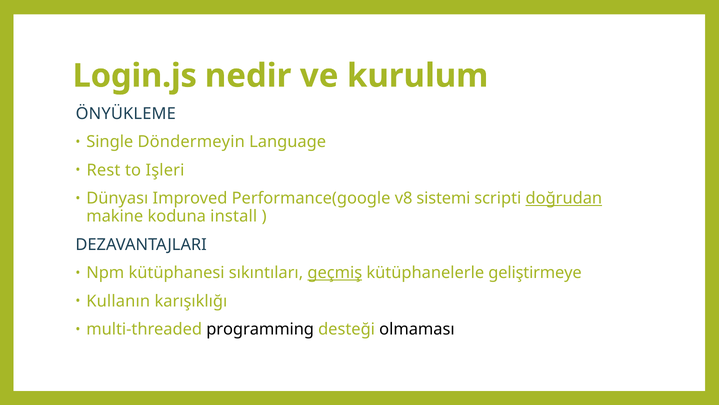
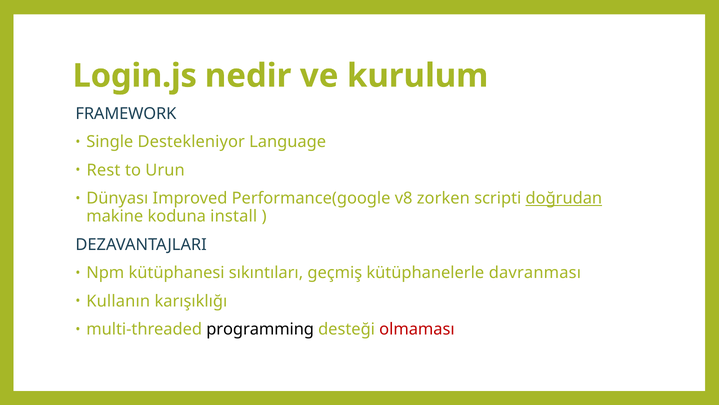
ÖNYÜKLEME: ÖNYÜKLEME -> FRAMEWORK
Döndermeyin: Döndermeyin -> Destekleniyor
Işleri: Işleri -> Urun
sistemi: sistemi -> zorken
geçmiş underline: present -> none
geliştirmeye: geliştirmeye -> davranması
olmaması colour: black -> red
